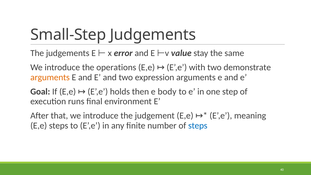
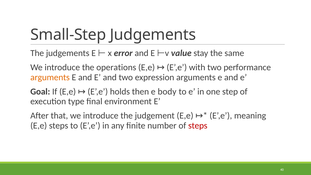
demonstrate: demonstrate -> performance
runs: runs -> type
steps at (198, 125) colour: blue -> red
